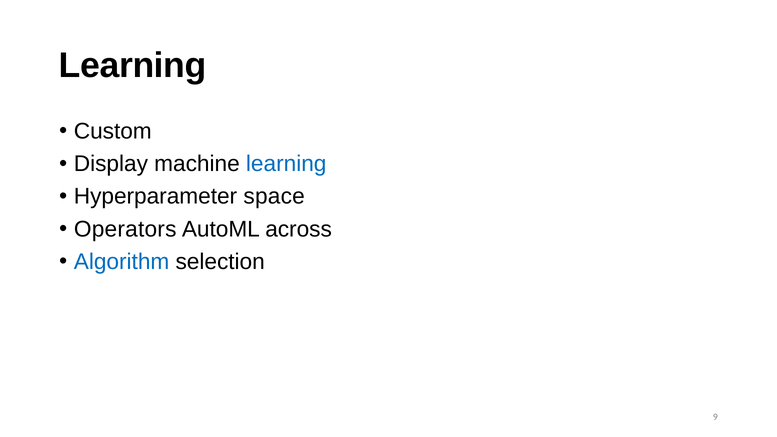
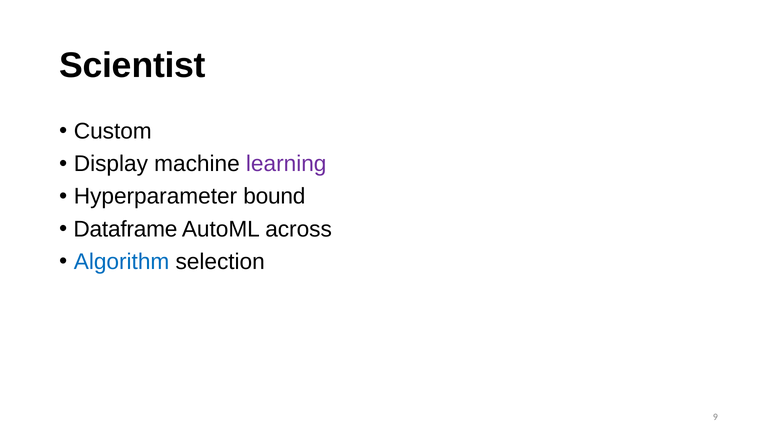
Learning at (133, 65): Learning -> Scientist
learning at (286, 164) colour: blue -> purple
space: space -> bound
Operators: Operators -> Dataframe
